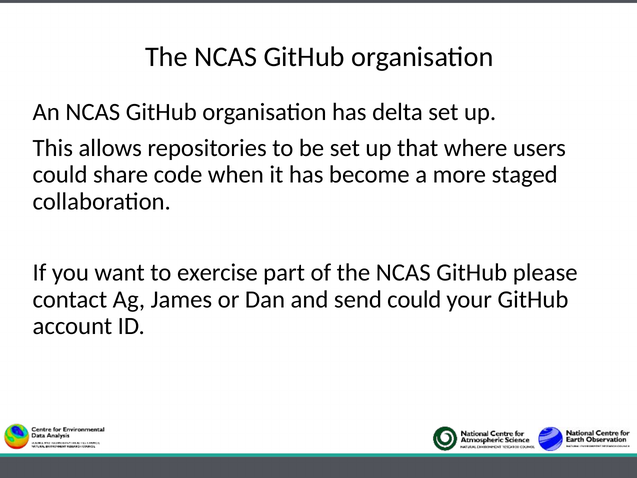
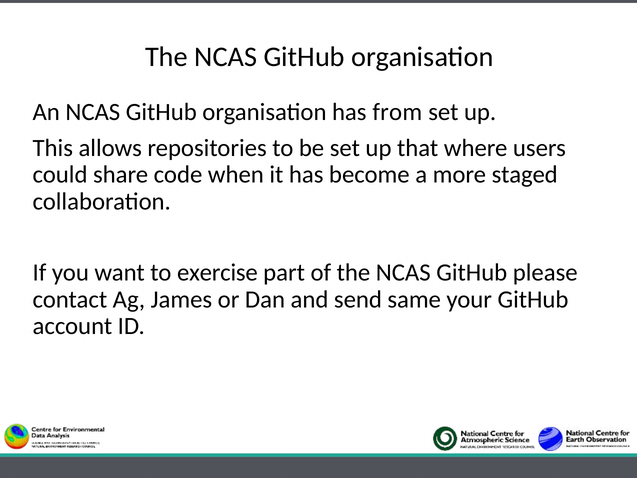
delta: delta -> from
send could: could -> same
